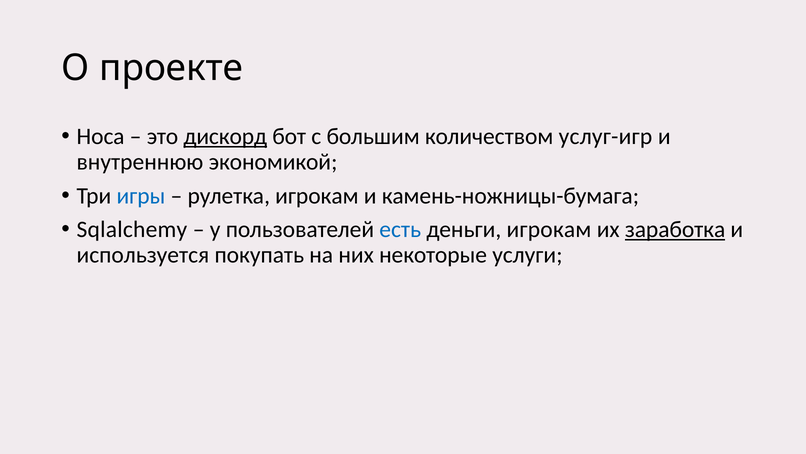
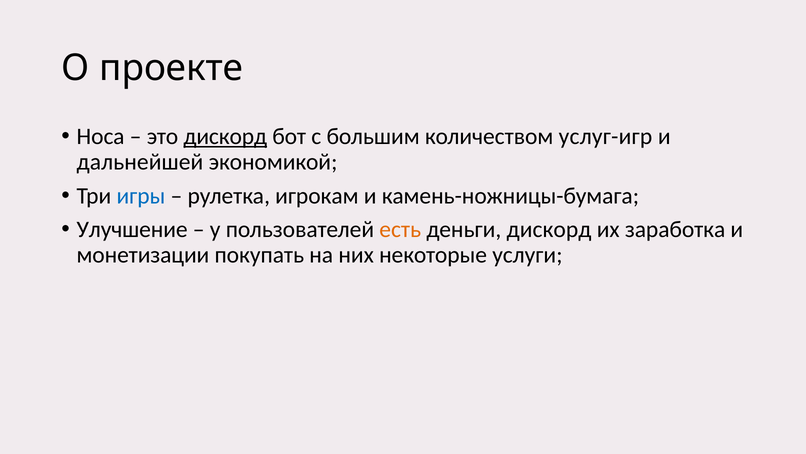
внутреннюю: внутреннюю -> дальнейшей
Sqlalchemy: Sqlalchemy -> Улучшение
есть colour: blue -> orange
деньги игрокам: игрокам -> дискорд
заработка underline: present -> none
используется: используется -> монетизации
